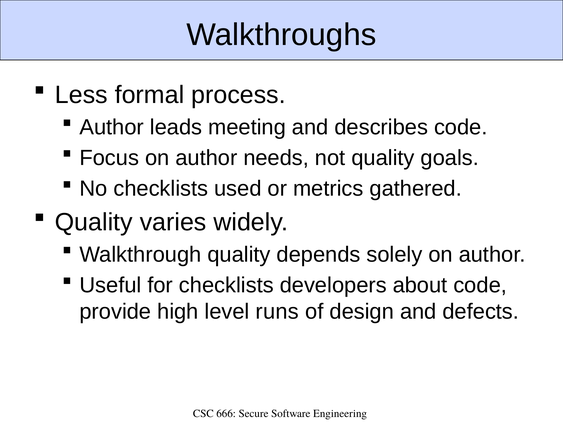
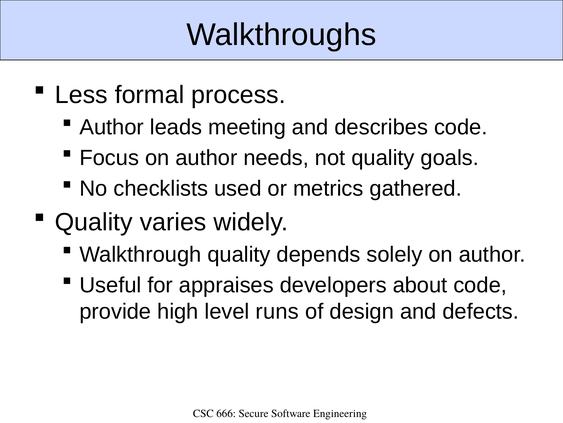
for checklists: checklists -> appraises
